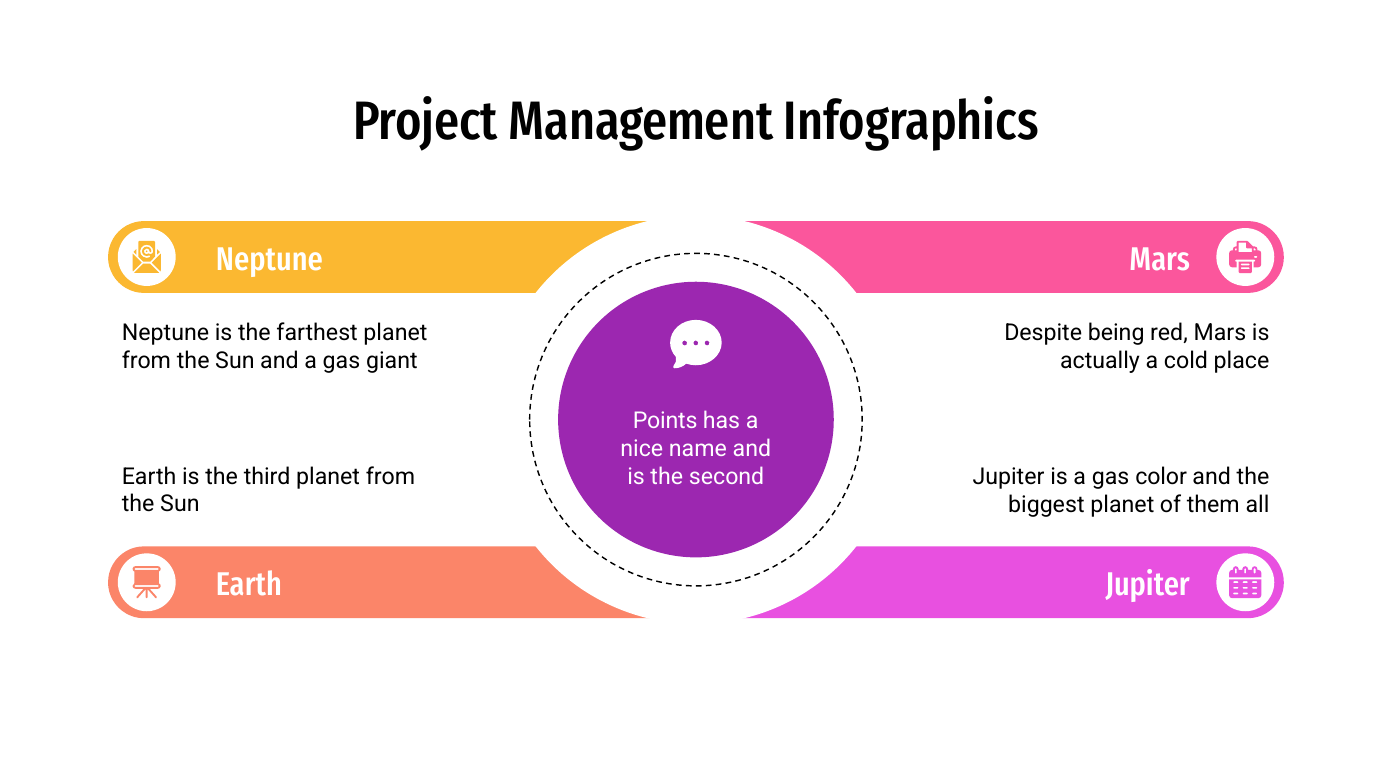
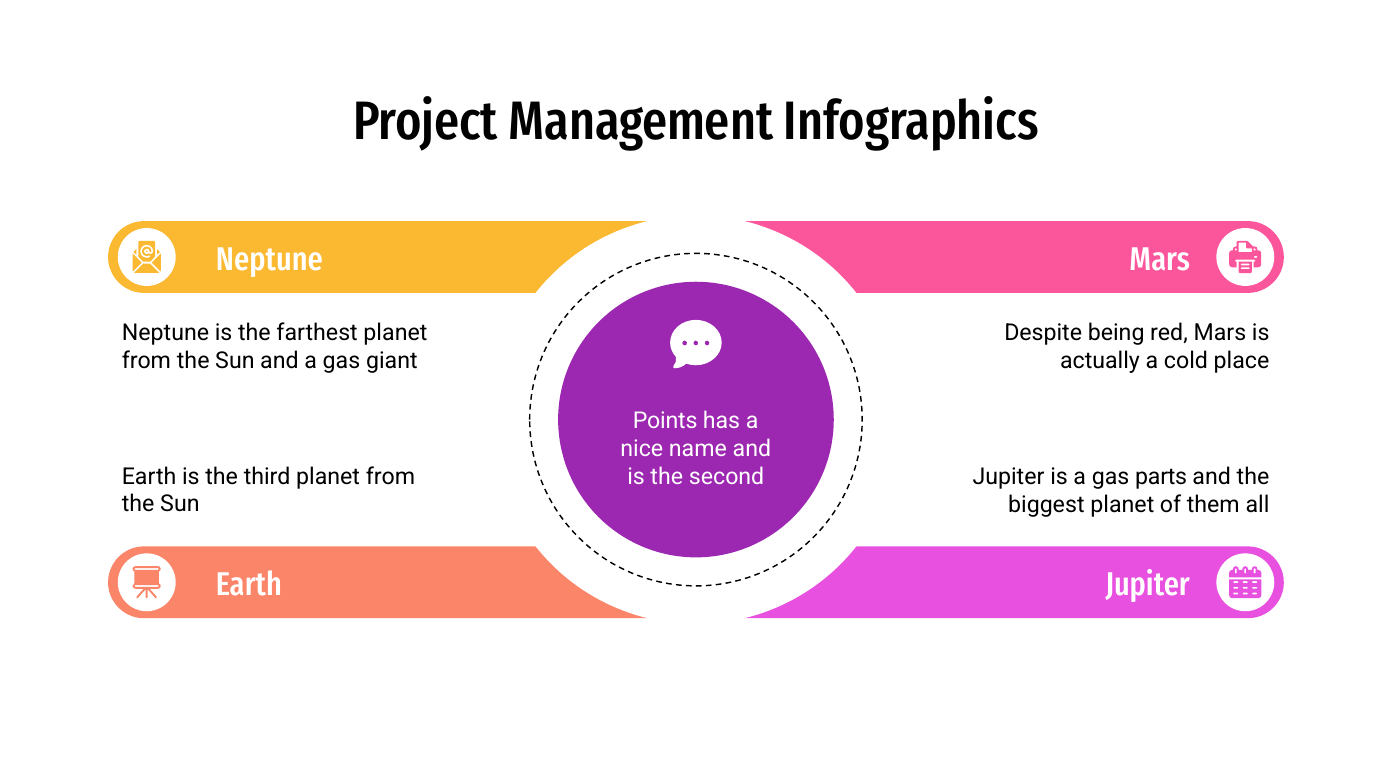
color: color -> parts
